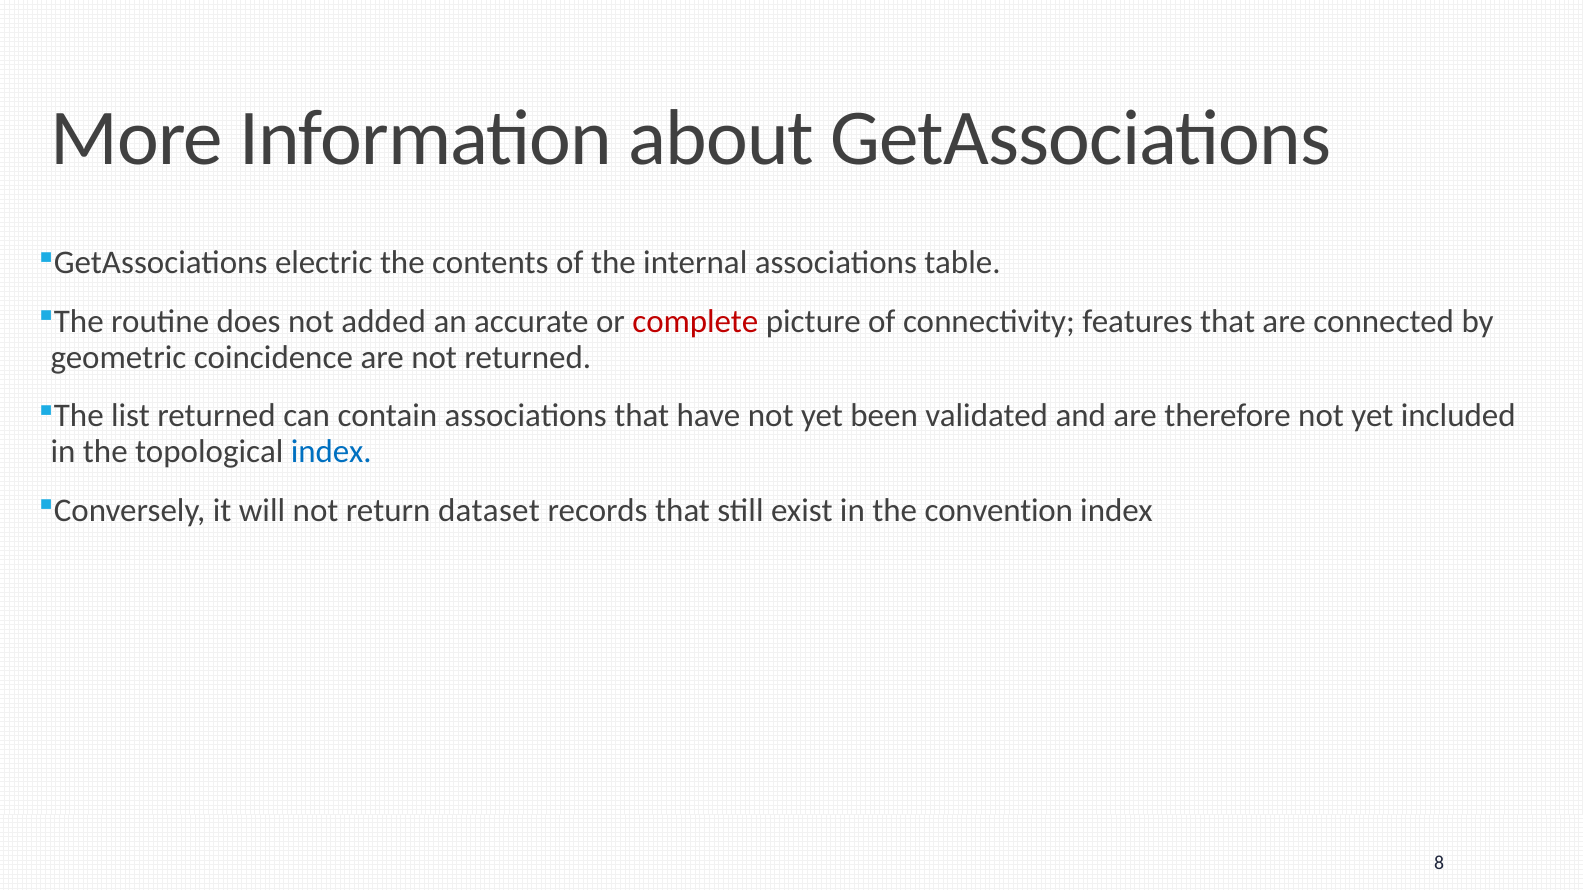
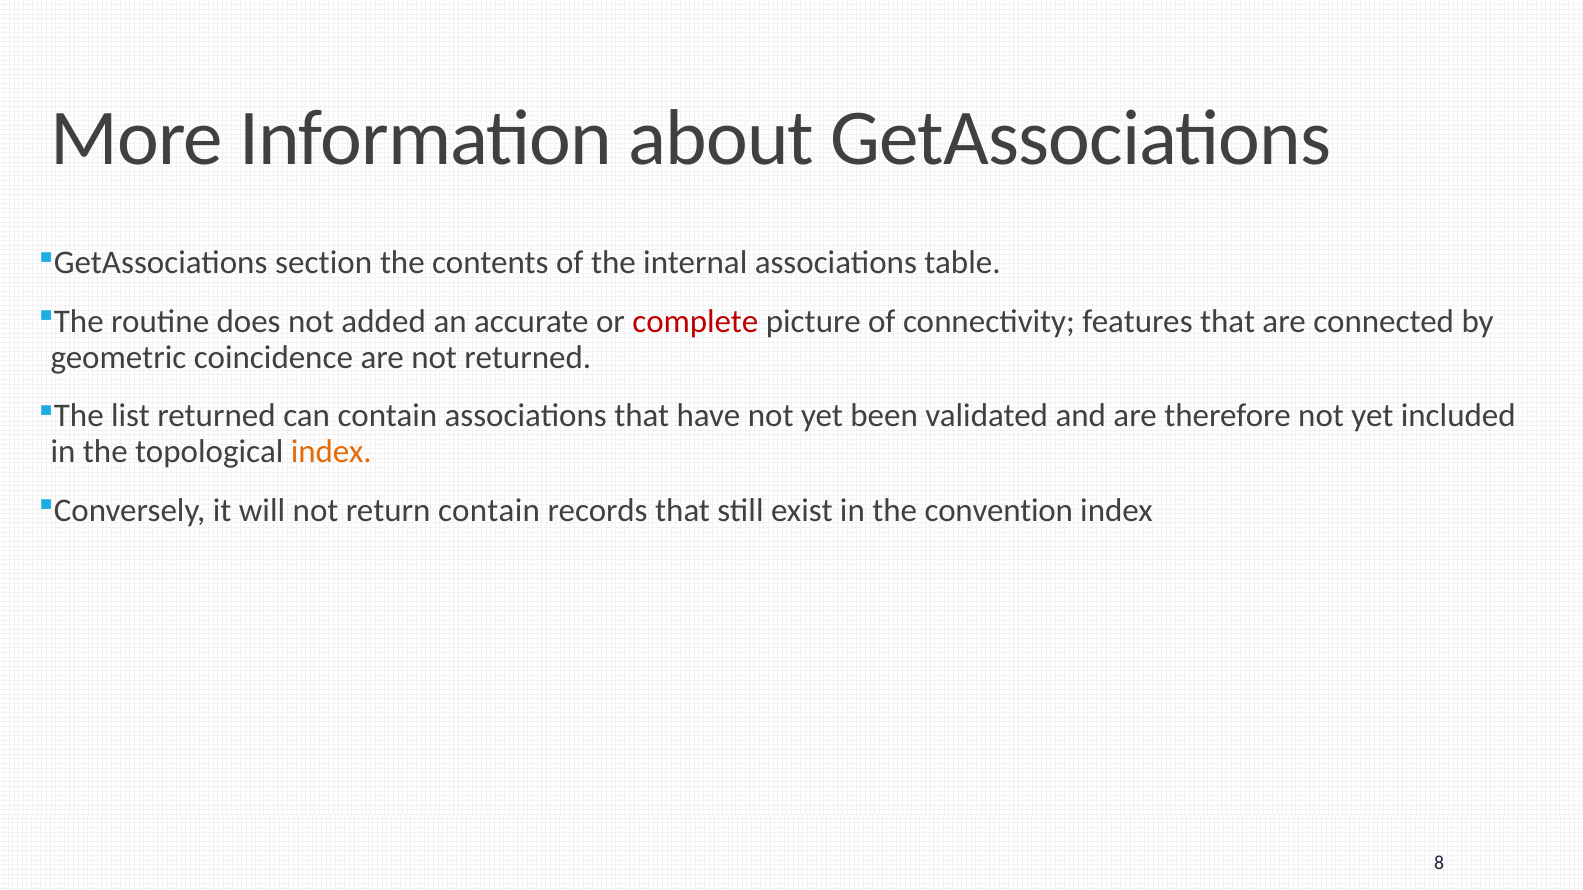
electric: electric -> section
index at (331, 452) colour: blue -> orange
return dataset: dataset -> contain
